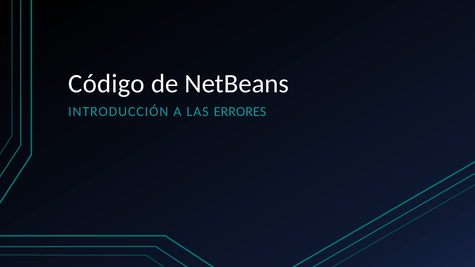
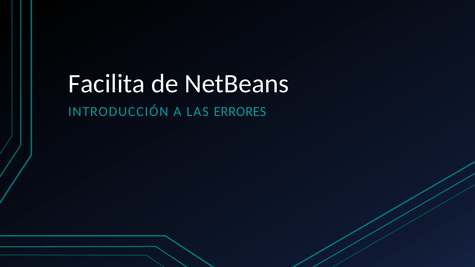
Código: Código -> Facilita
